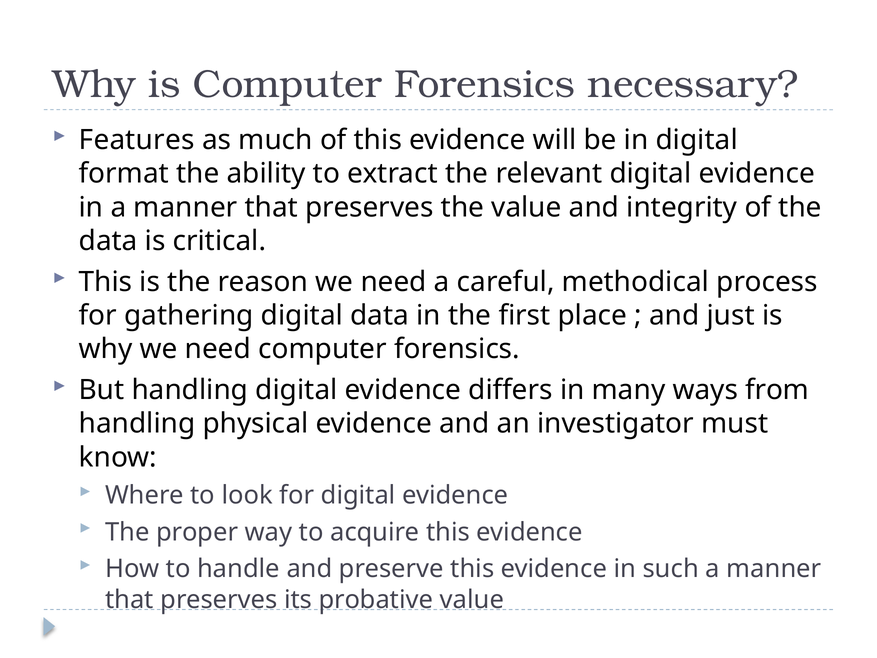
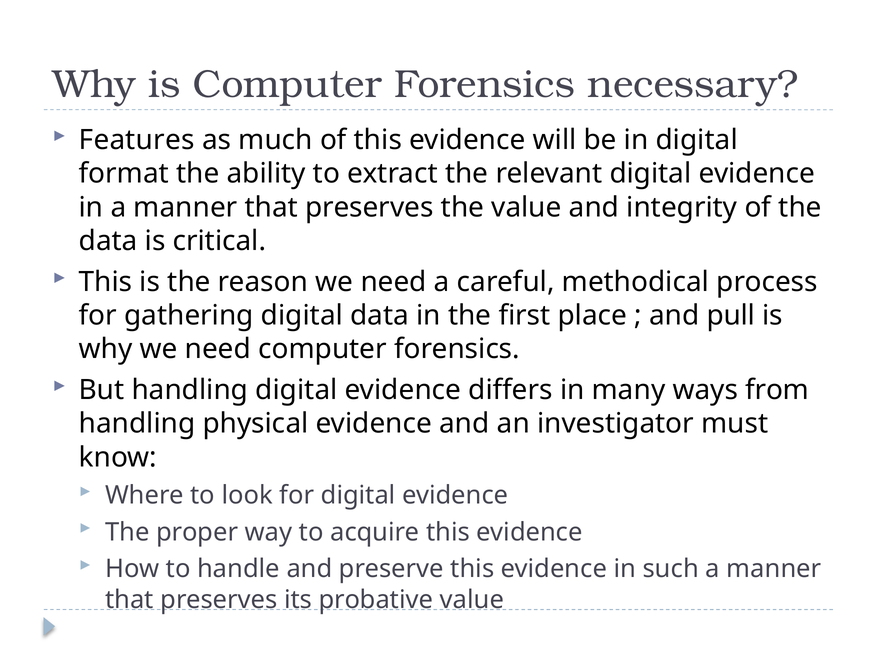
just: just -> pull
